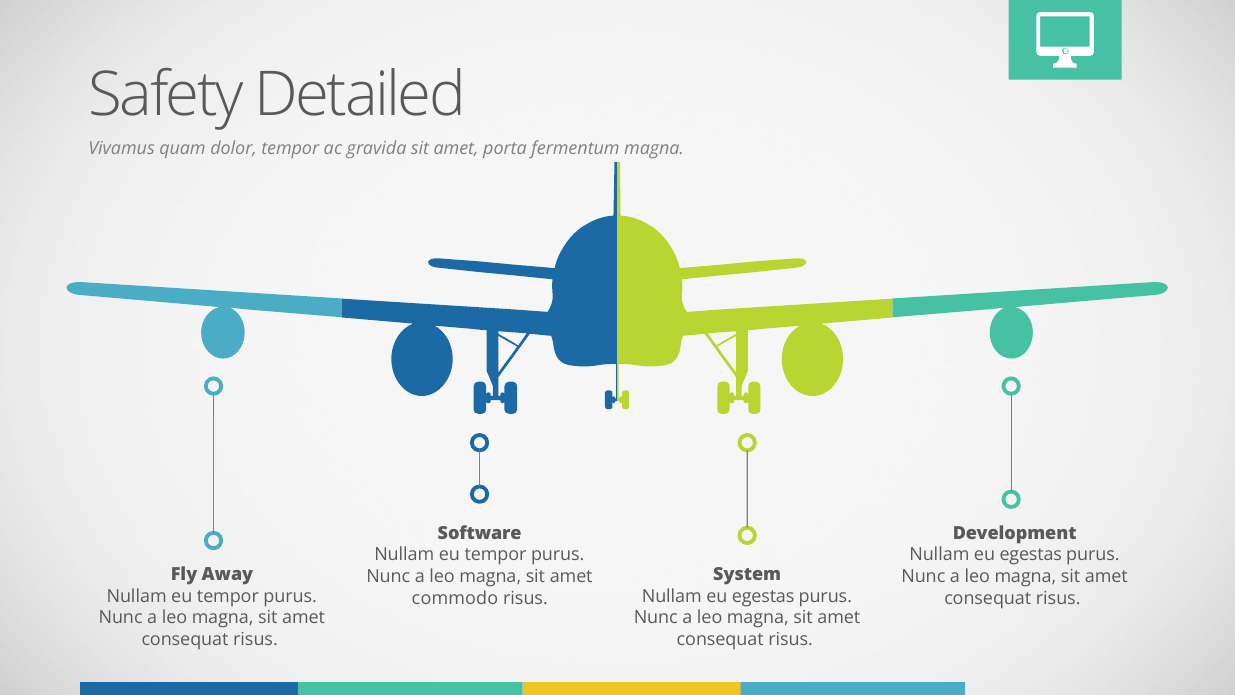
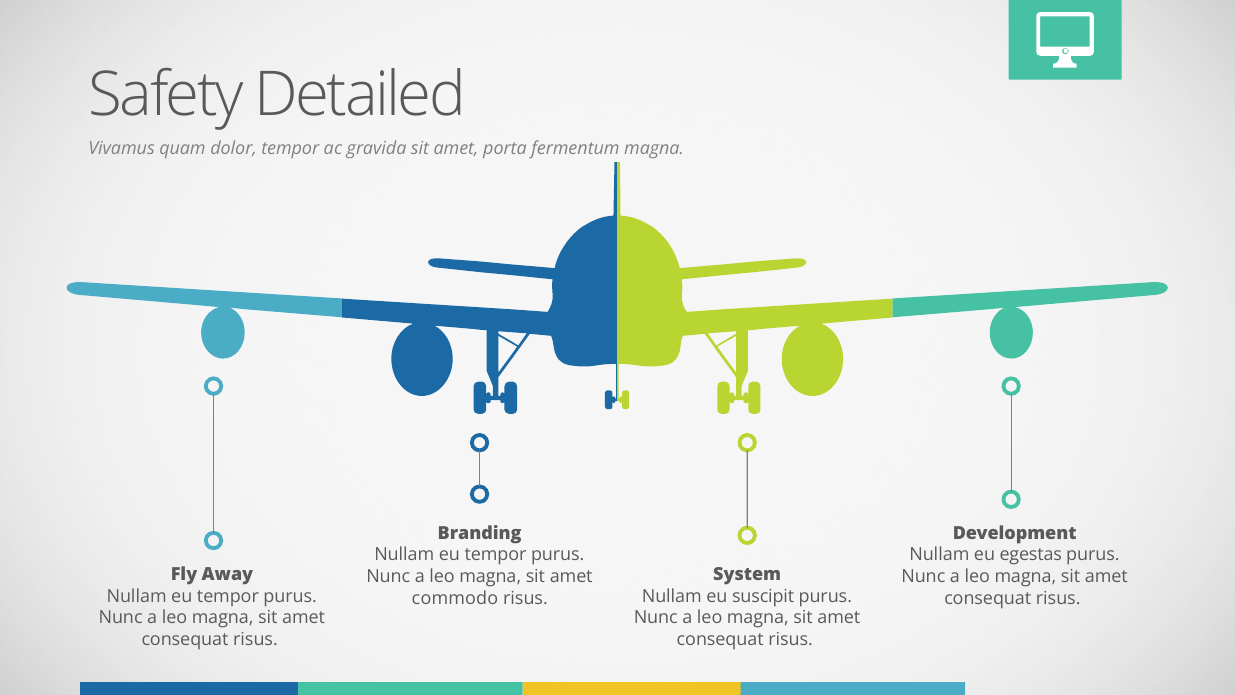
Software: Software -> Branding
egestas at (763, 596): egestas -> suscipit
